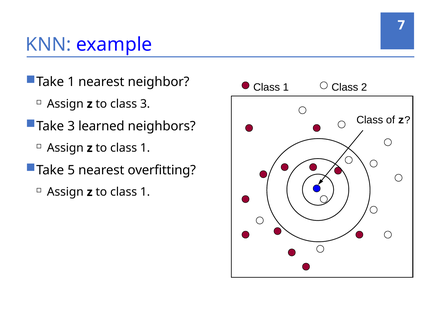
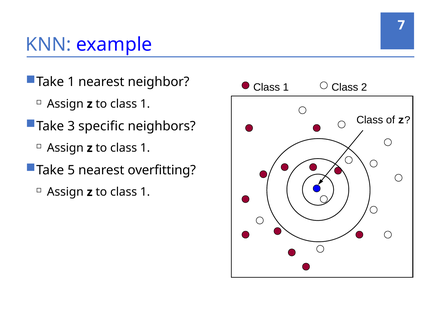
3 at (145, 104): 3 -> 1
learned: learned -> specific
